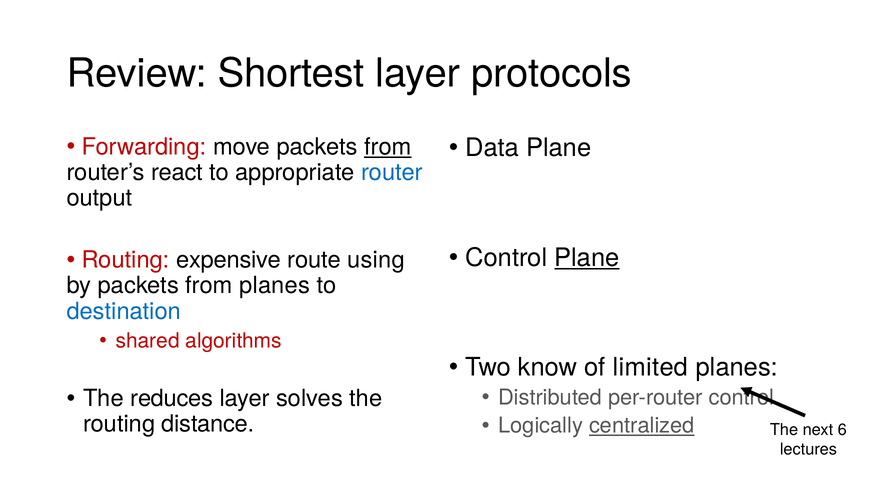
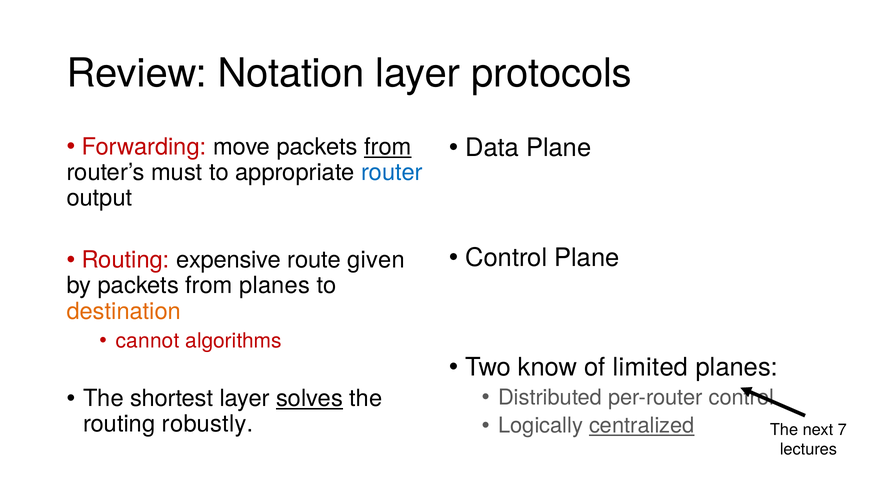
Shortest: Shortest -> Notation
react: react -> must
Plane at (587, 257) underline: present -> none
using: using -> given
destination colour: blue -> orange
shared: shared -> cannot
reduces: reduces -> shortest
solves underline: none -> present
6: 6 -> 7
distance: distance -> robustly
